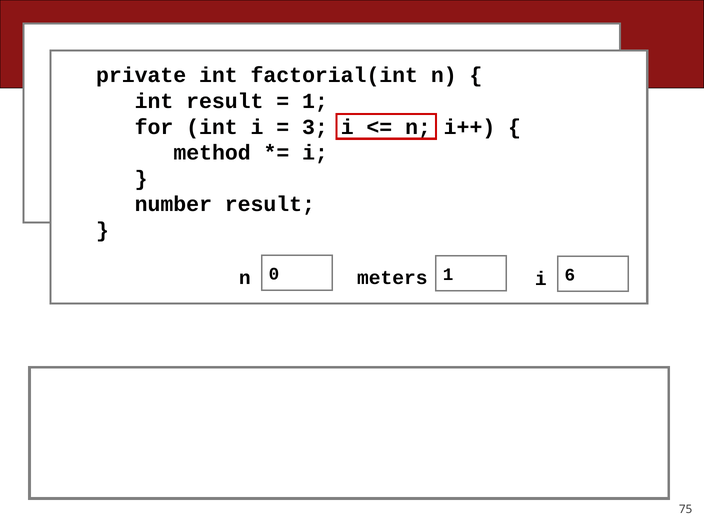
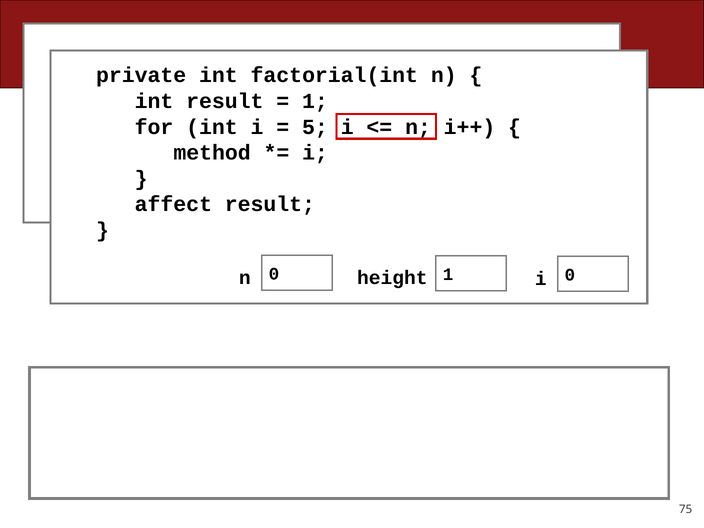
3: 3 -> 5
number: number -> affect
n 6: 6 -> 0
meters: meters -> height
